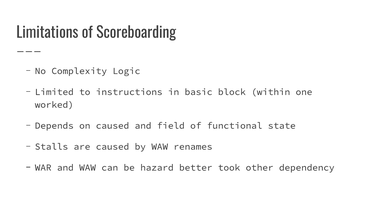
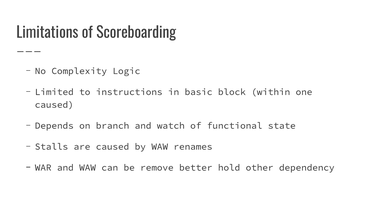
worked at (54, 105): worked -> caused
on caused: caused -> branch
field: field -> watch
hazard: hazard -> remove
took: took -> hold
